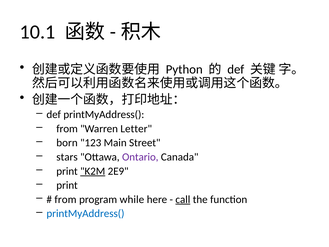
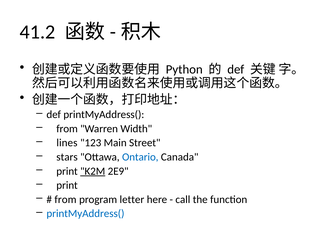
10.1: 10.1 -> 41.2
Letter: Letter -> Width
born: born -> lines
Ontario colour: purple -> blue
while: while -> letter
call underline: present -> none
